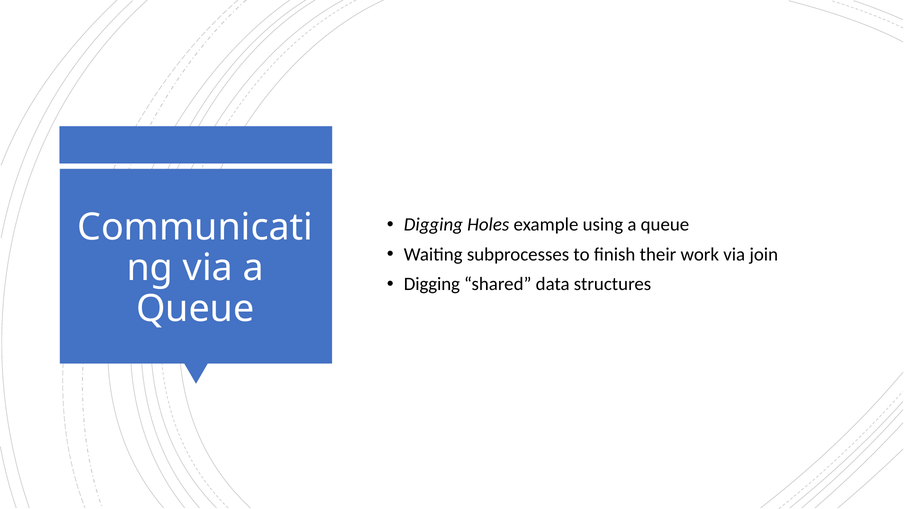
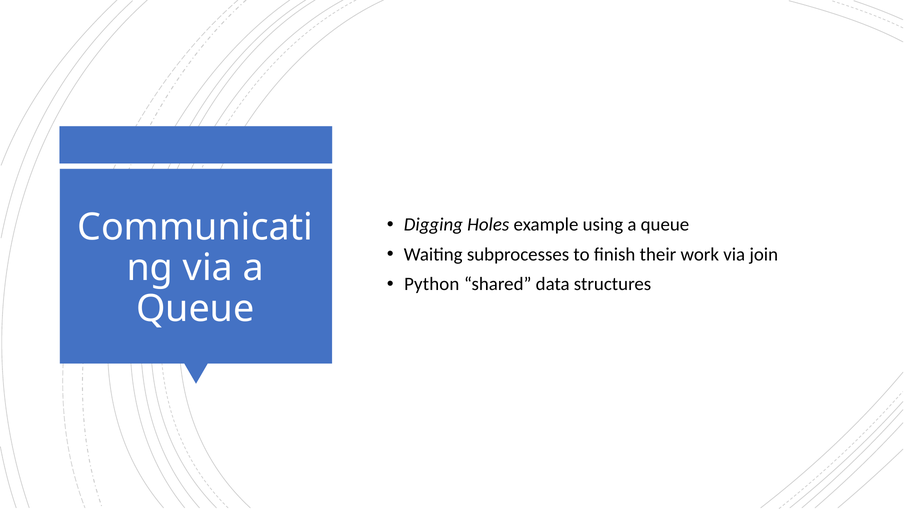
Digging at (432, 284): Digging -> Python
